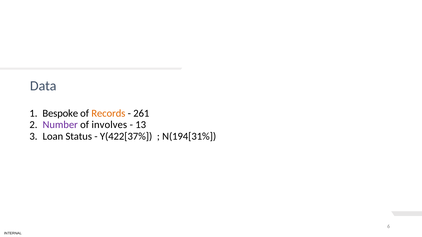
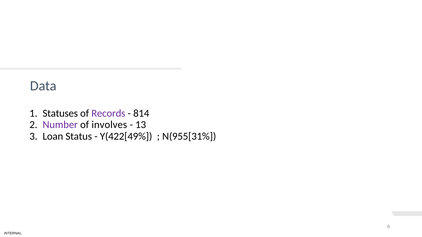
Bespoke: Bespoke -> Statuses
Records colour: orange -> purple
261: 261 -> 814
Y(422[37%: Y(422[37% -> Y(422[49%
N(194[31%: N(194[31% -> N(955[31%
